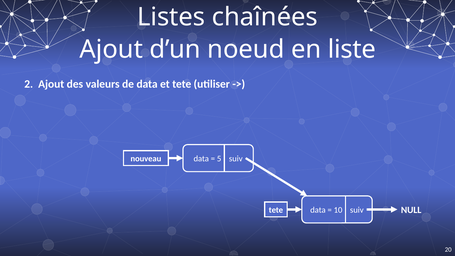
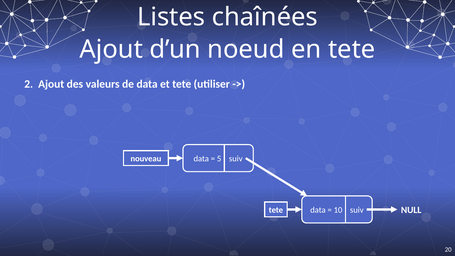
en liste: liste -> tete
